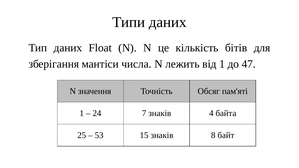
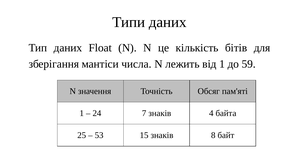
47: 47 -> 59
